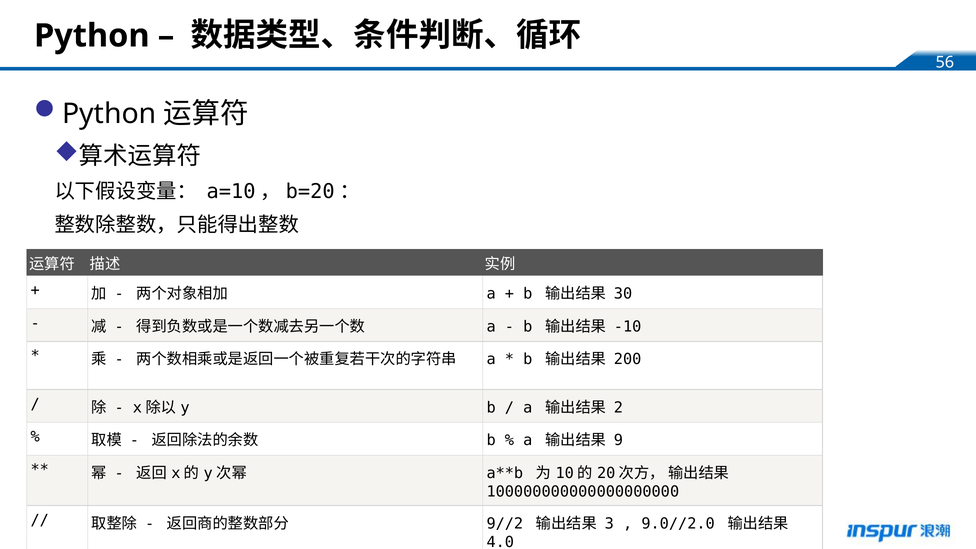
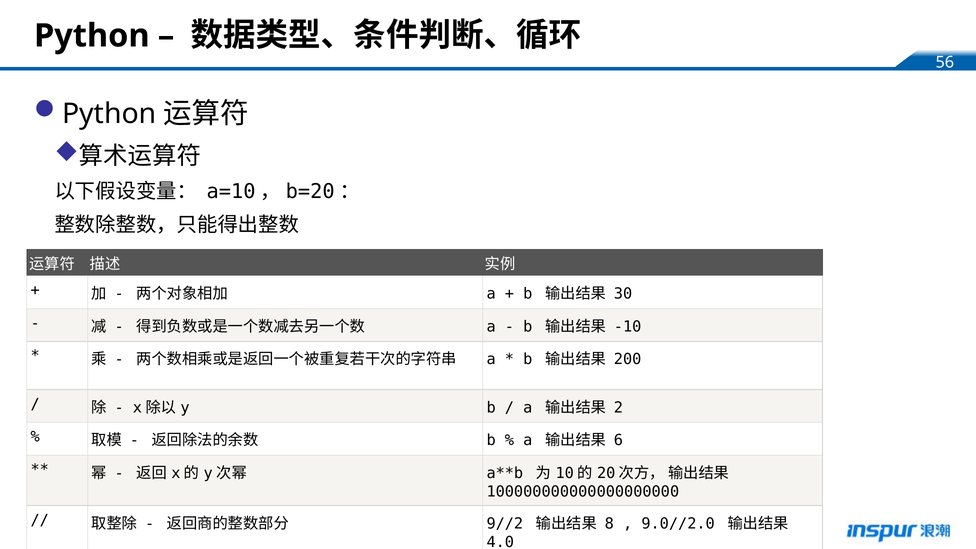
9: 9 -> 6
3: 3 -> 8
